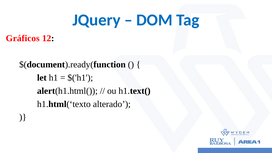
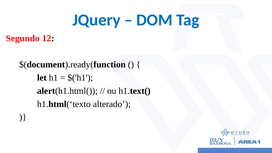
Gráficos: Gráficos -> Segundo
